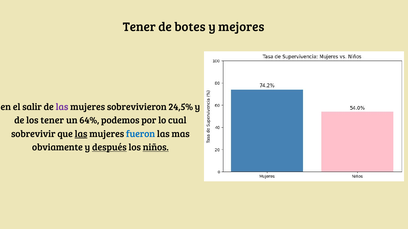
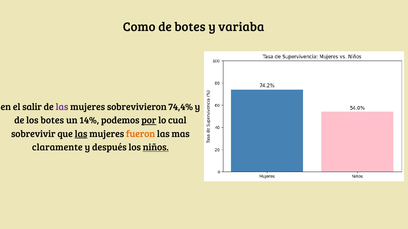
Tener at (139, 27): Tener -> Como
mejores: mejores -> variaba
24,5%: 24,5% -> 74,4%
los tener: tener -> botes
64%: 64% -> 14%
por underline: none -> present
fueron colour: blue -> orange
obviamente: obviamente -> claramente
después underline: present -> none
